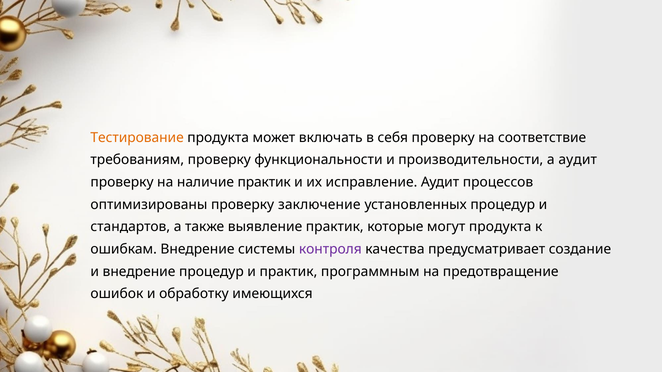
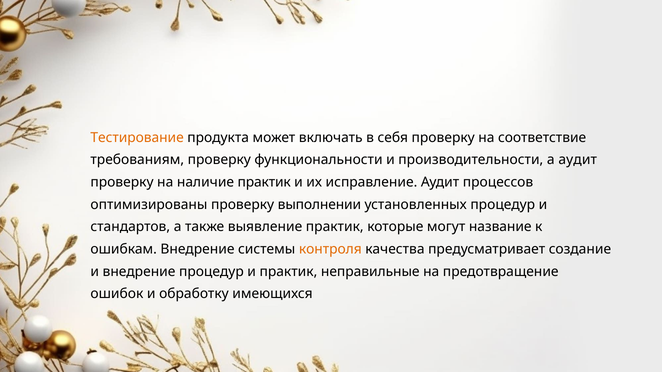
заключение: заключение -> выполнении
могут продукта: продукта -> название
контроля colour: purple -> orange
программным: программным -> неправильные
